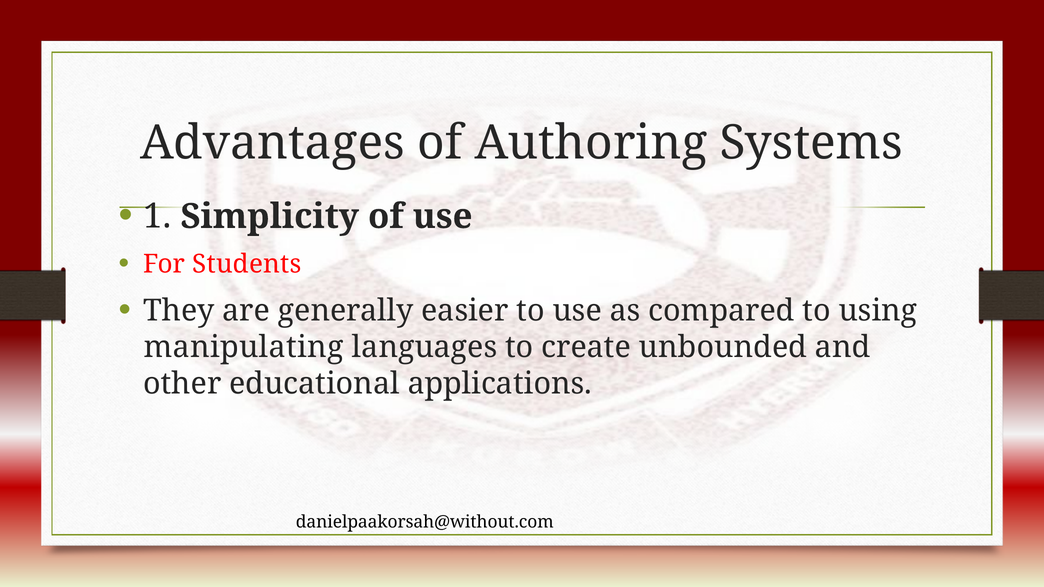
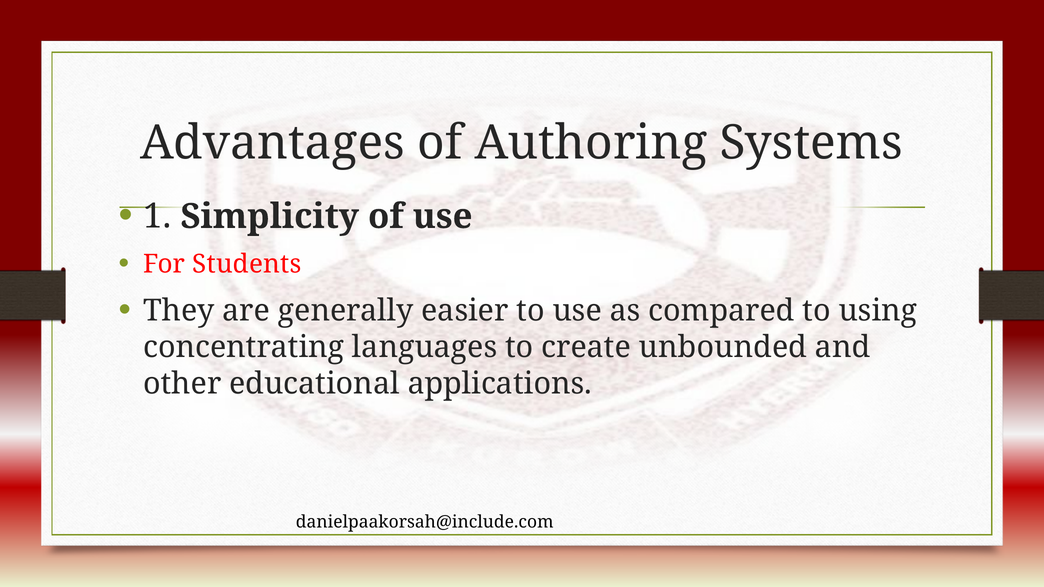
manipulating: manipulating -> concentrating
danielpaakorsah@without.com: danielpaakorsah@without.com -> danielpaakorsah@include.com
